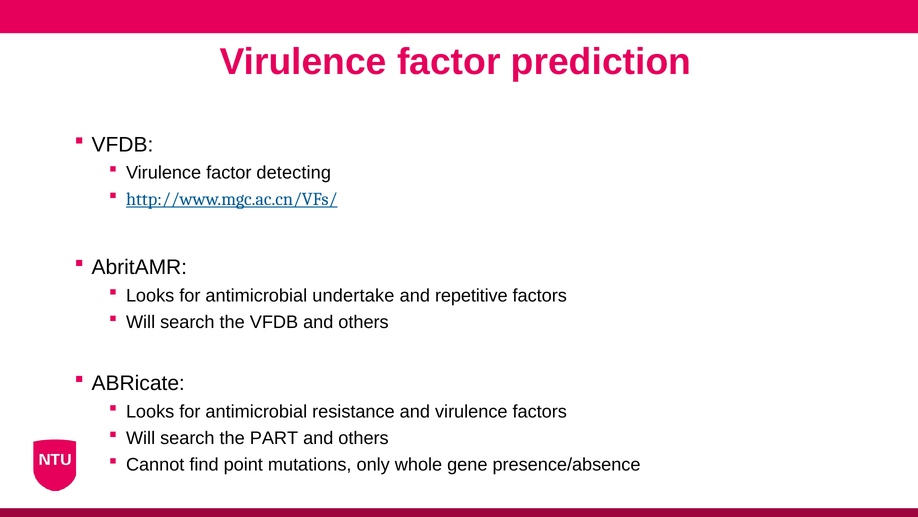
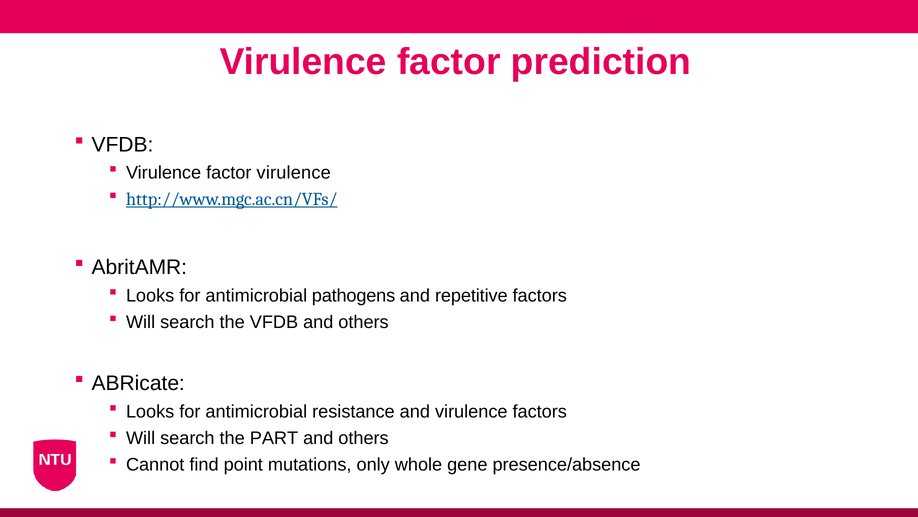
factor detecting: detecting -> virulence
undertake: undertake -> pathogens
